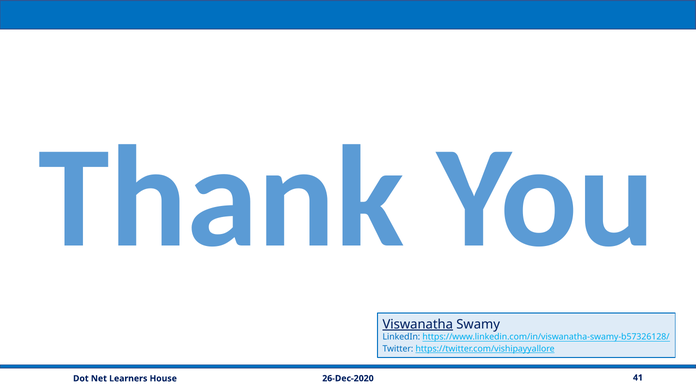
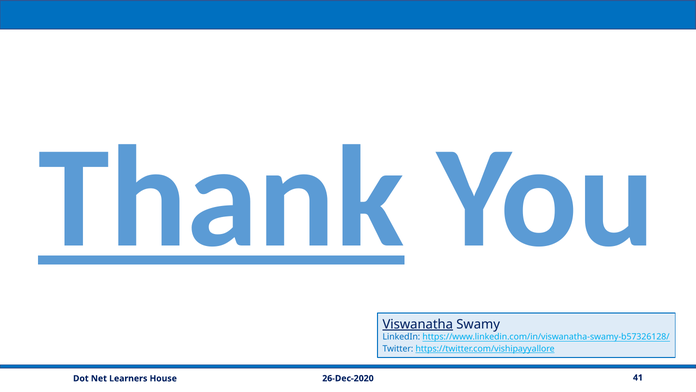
Thank underline: none -> present
